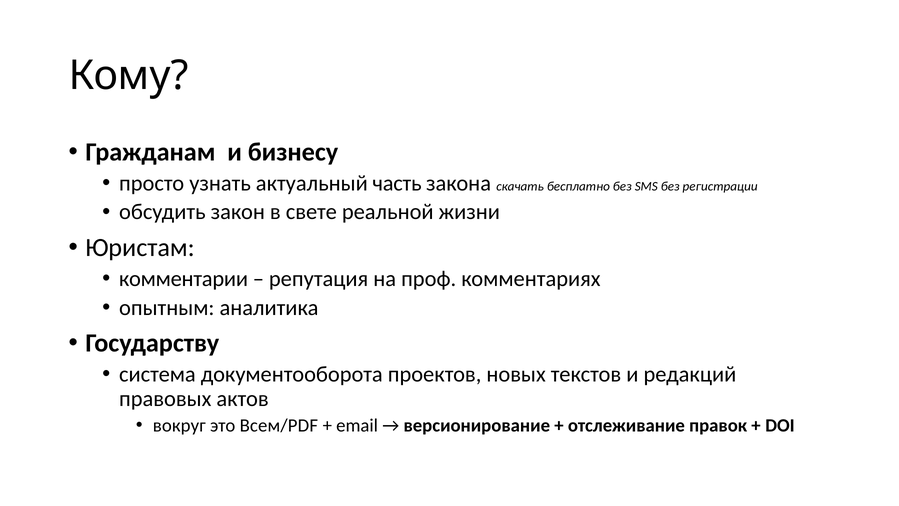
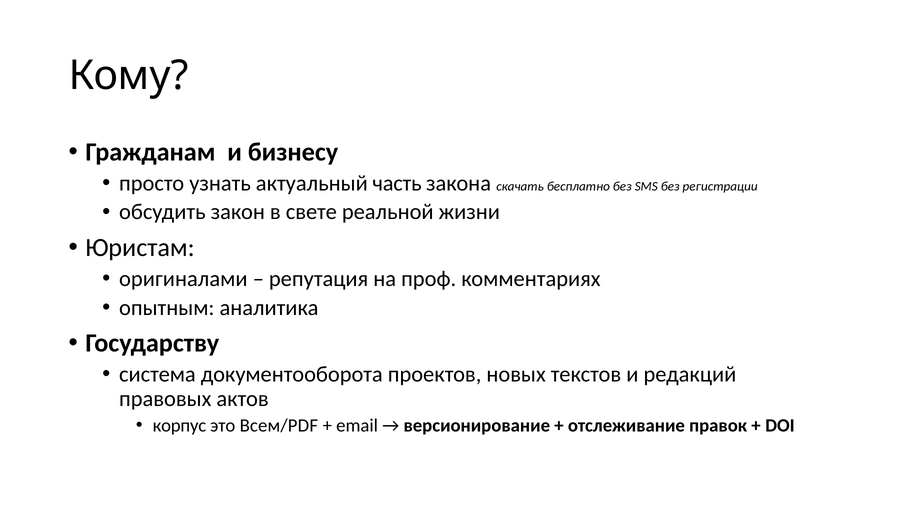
комментарии: комментарии -> оригиналами
вокруг: вокруг -> корпус
